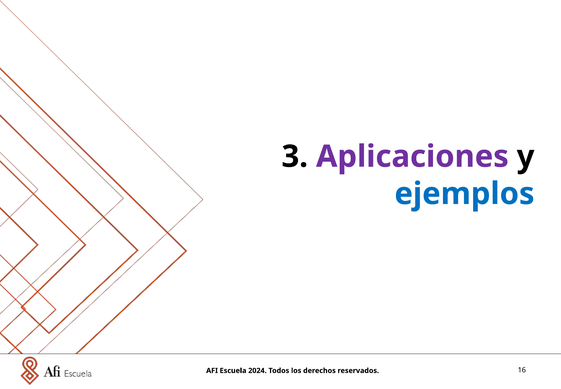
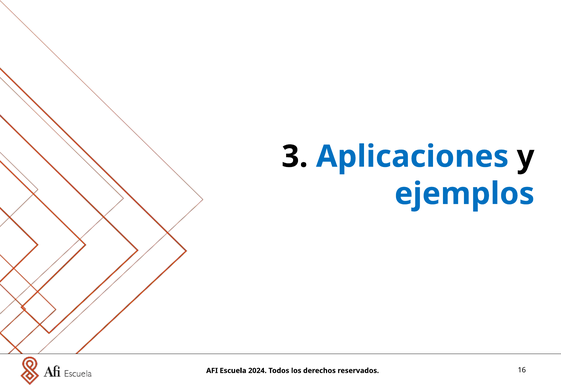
Aplicaciones colour: purple -> blue
